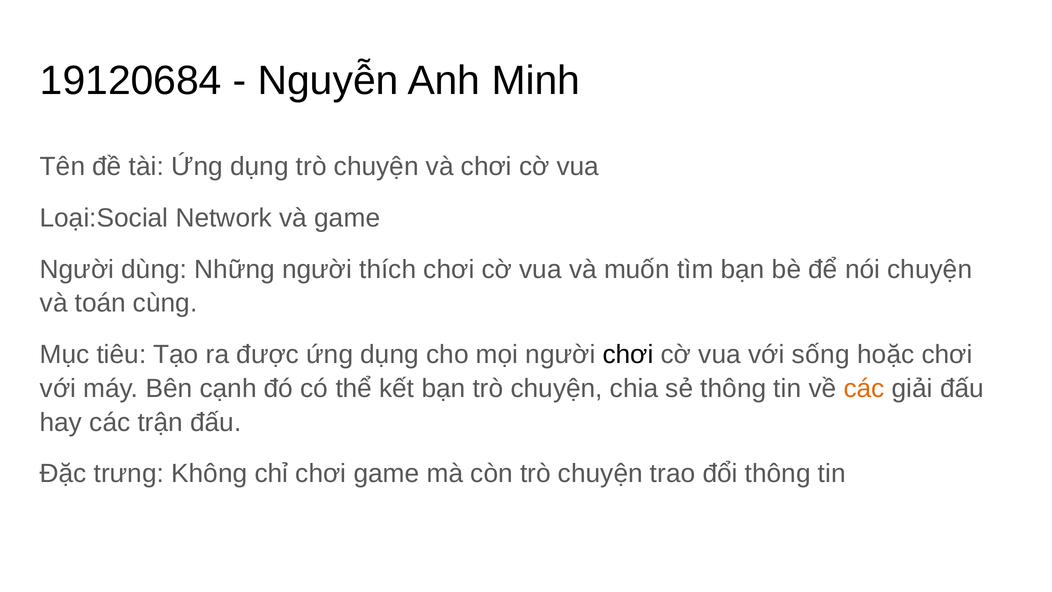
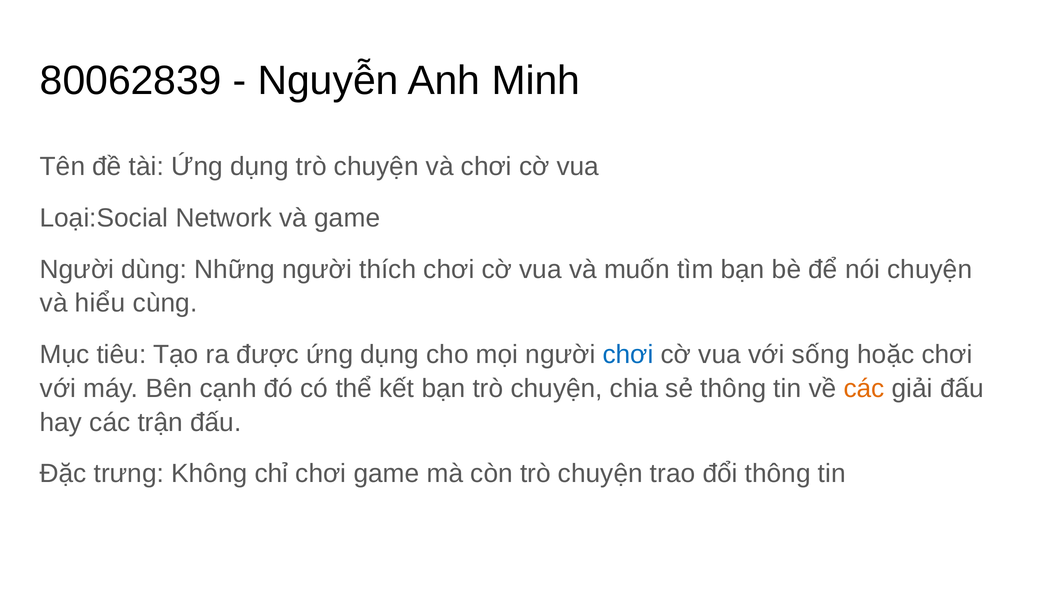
19120684: 19120684 -> 80062839
toán: toán -> hiểu
chơi at (628, 355) colour: black -> blue
